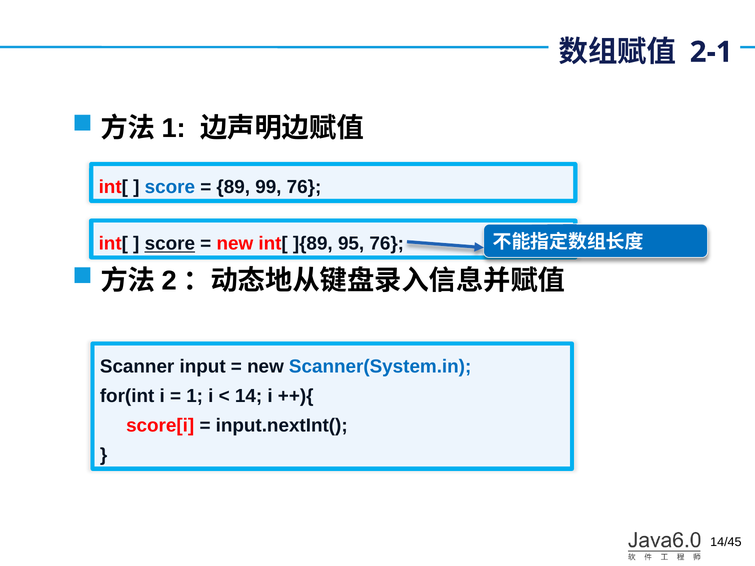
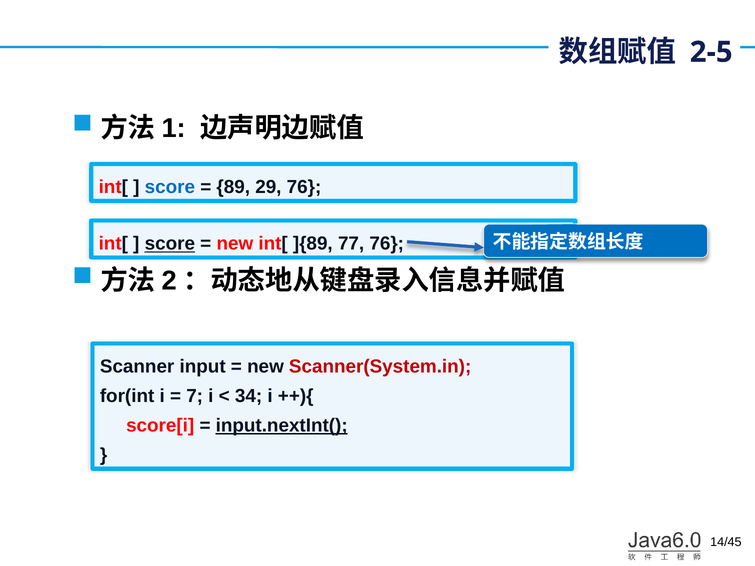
2-1: 2-1 -> 2-5
99: 99 -> 29
95: 95 -> 77
Scanner(System.in colour: blue -> red
1 at (195, 396): 1 -> 7
14: 14 -> 34
input.nextInt( underline: none -> present
